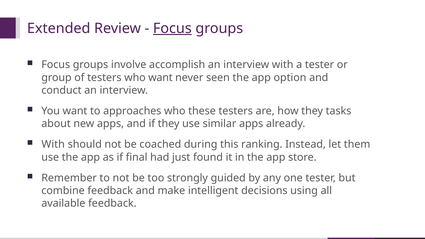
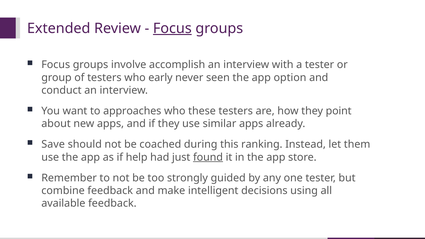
who want: want -> early
tasks: tasks -> point
With at (53, 145): With -> Save
final: final -> help
found underline: none -> present
